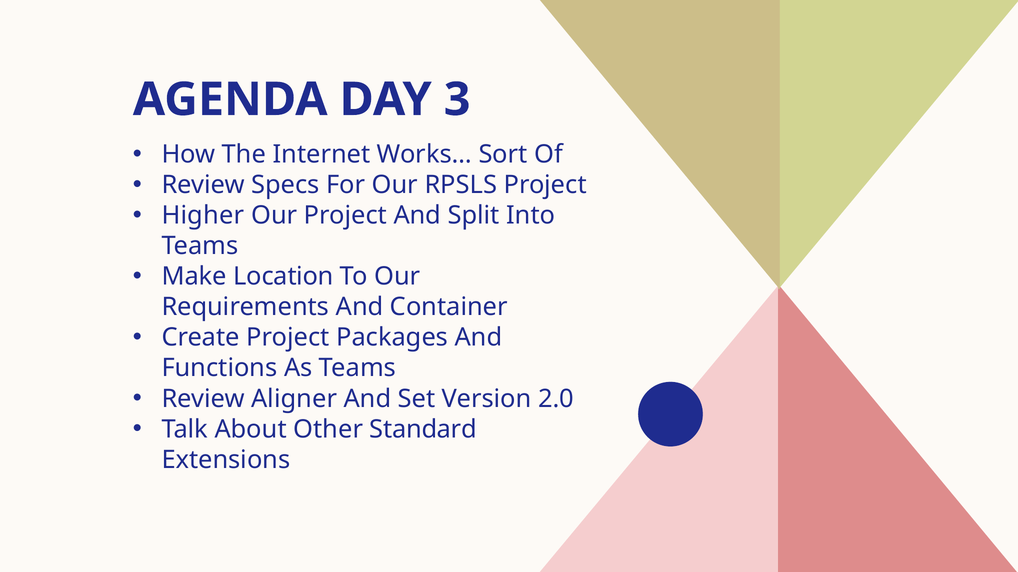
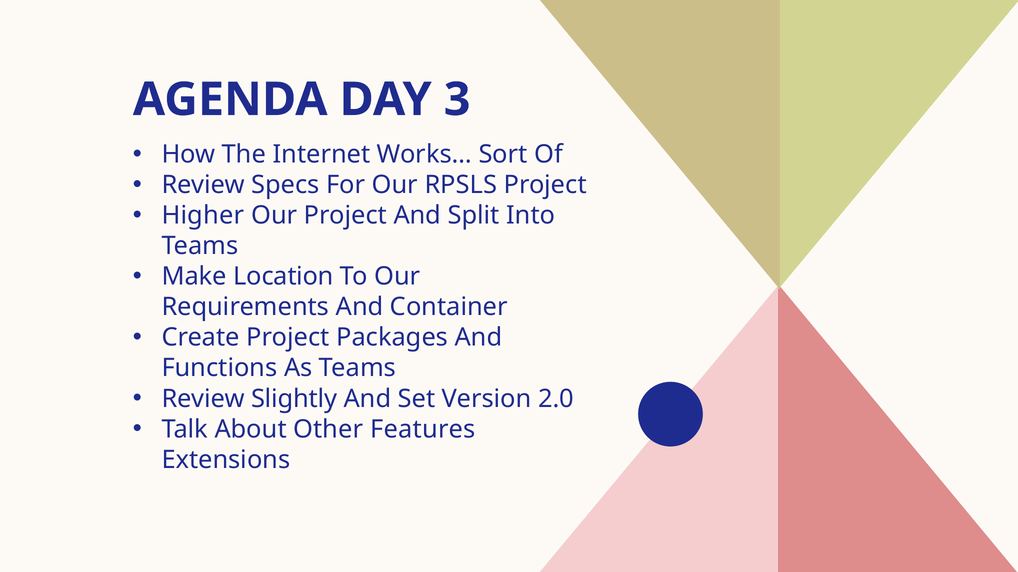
Aligner: Aligner -> Slightly
Standard: Standard -> Features
